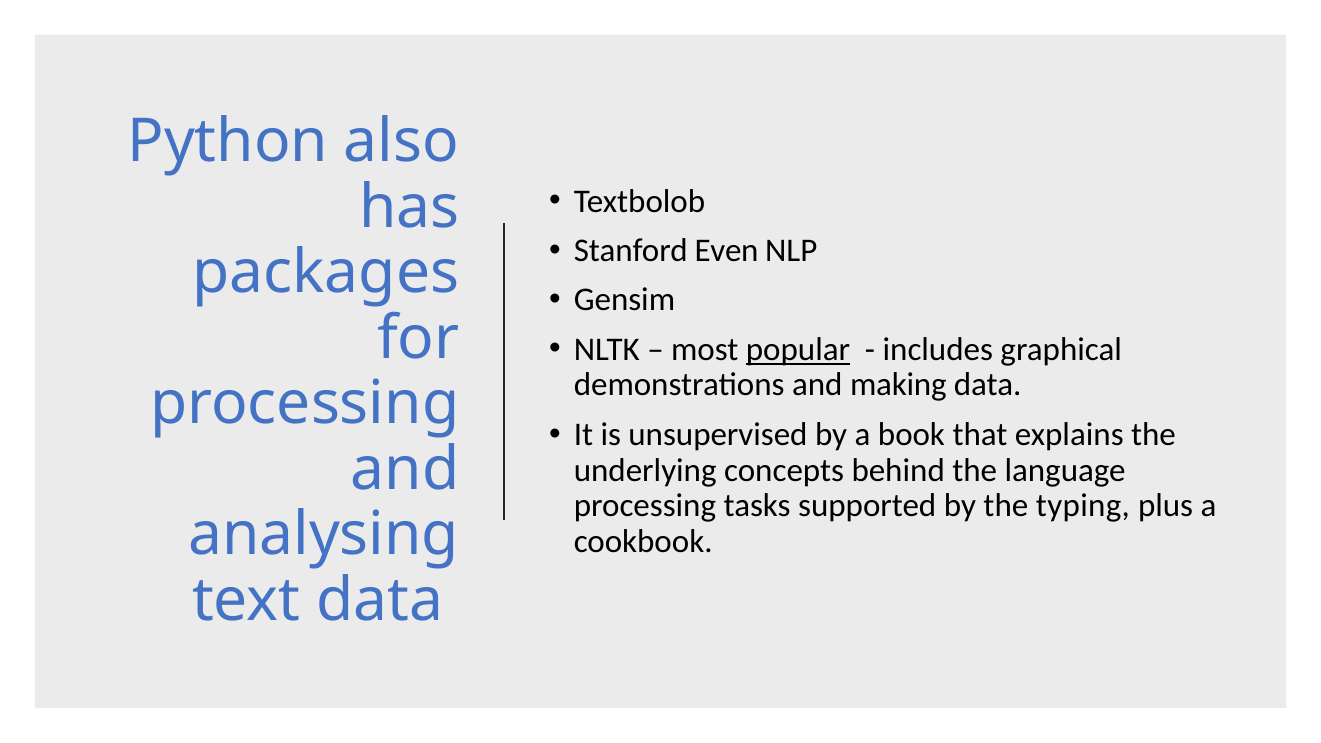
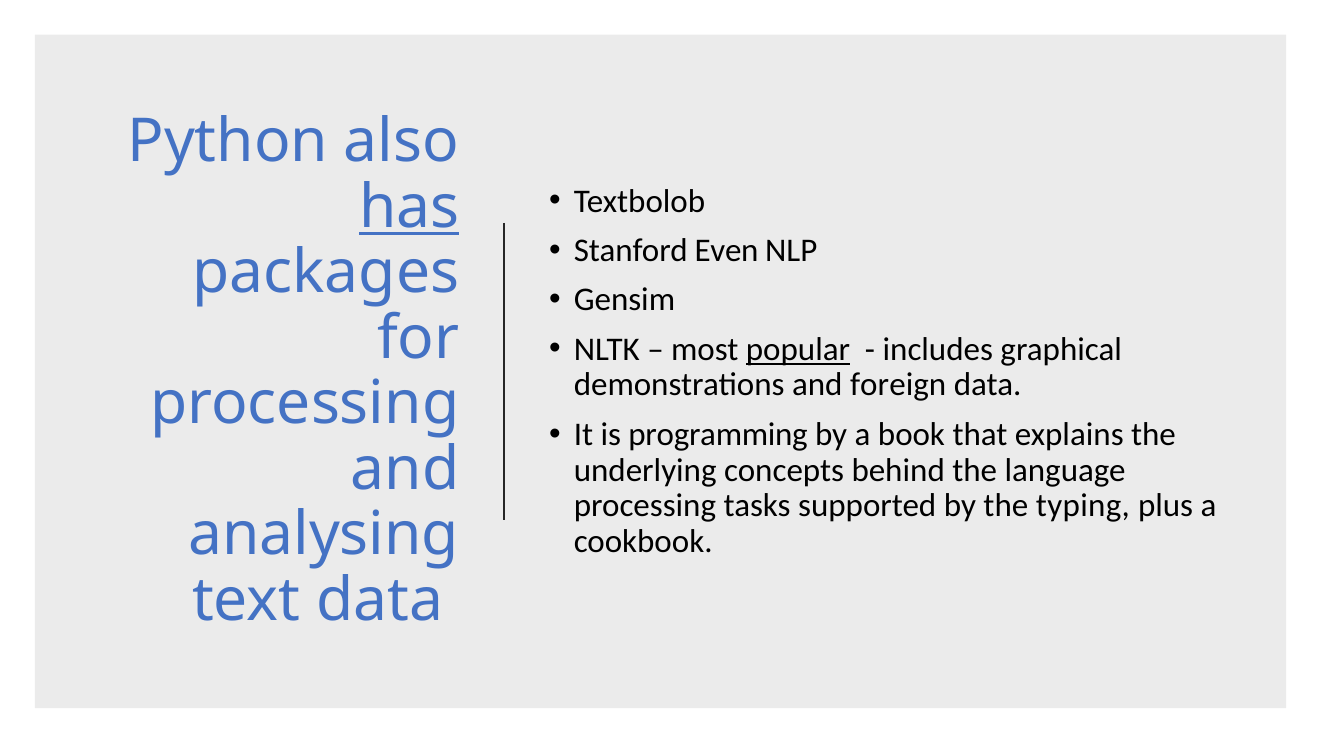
has underline: none -> present
making: making -> foreign
unsupervised: unsupervised -> programming
